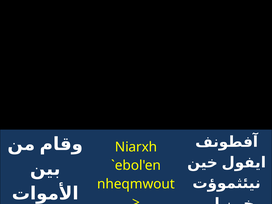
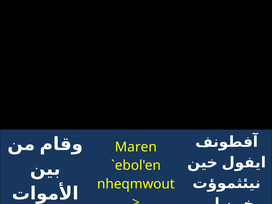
Niarxh: Niarxh -> Maren
